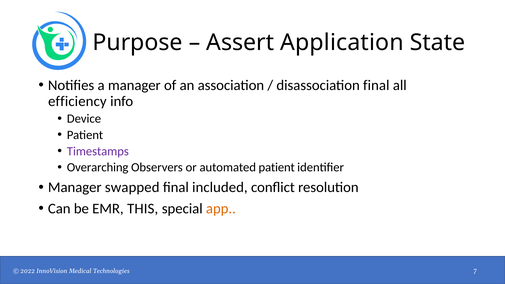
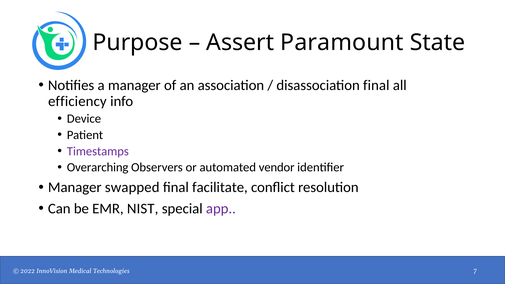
Application: Application -> Paramount
automated patient: patient -> vendor
included: included -> facilitate
THIS: THIS -> NIST
app colour: orange -> purple
